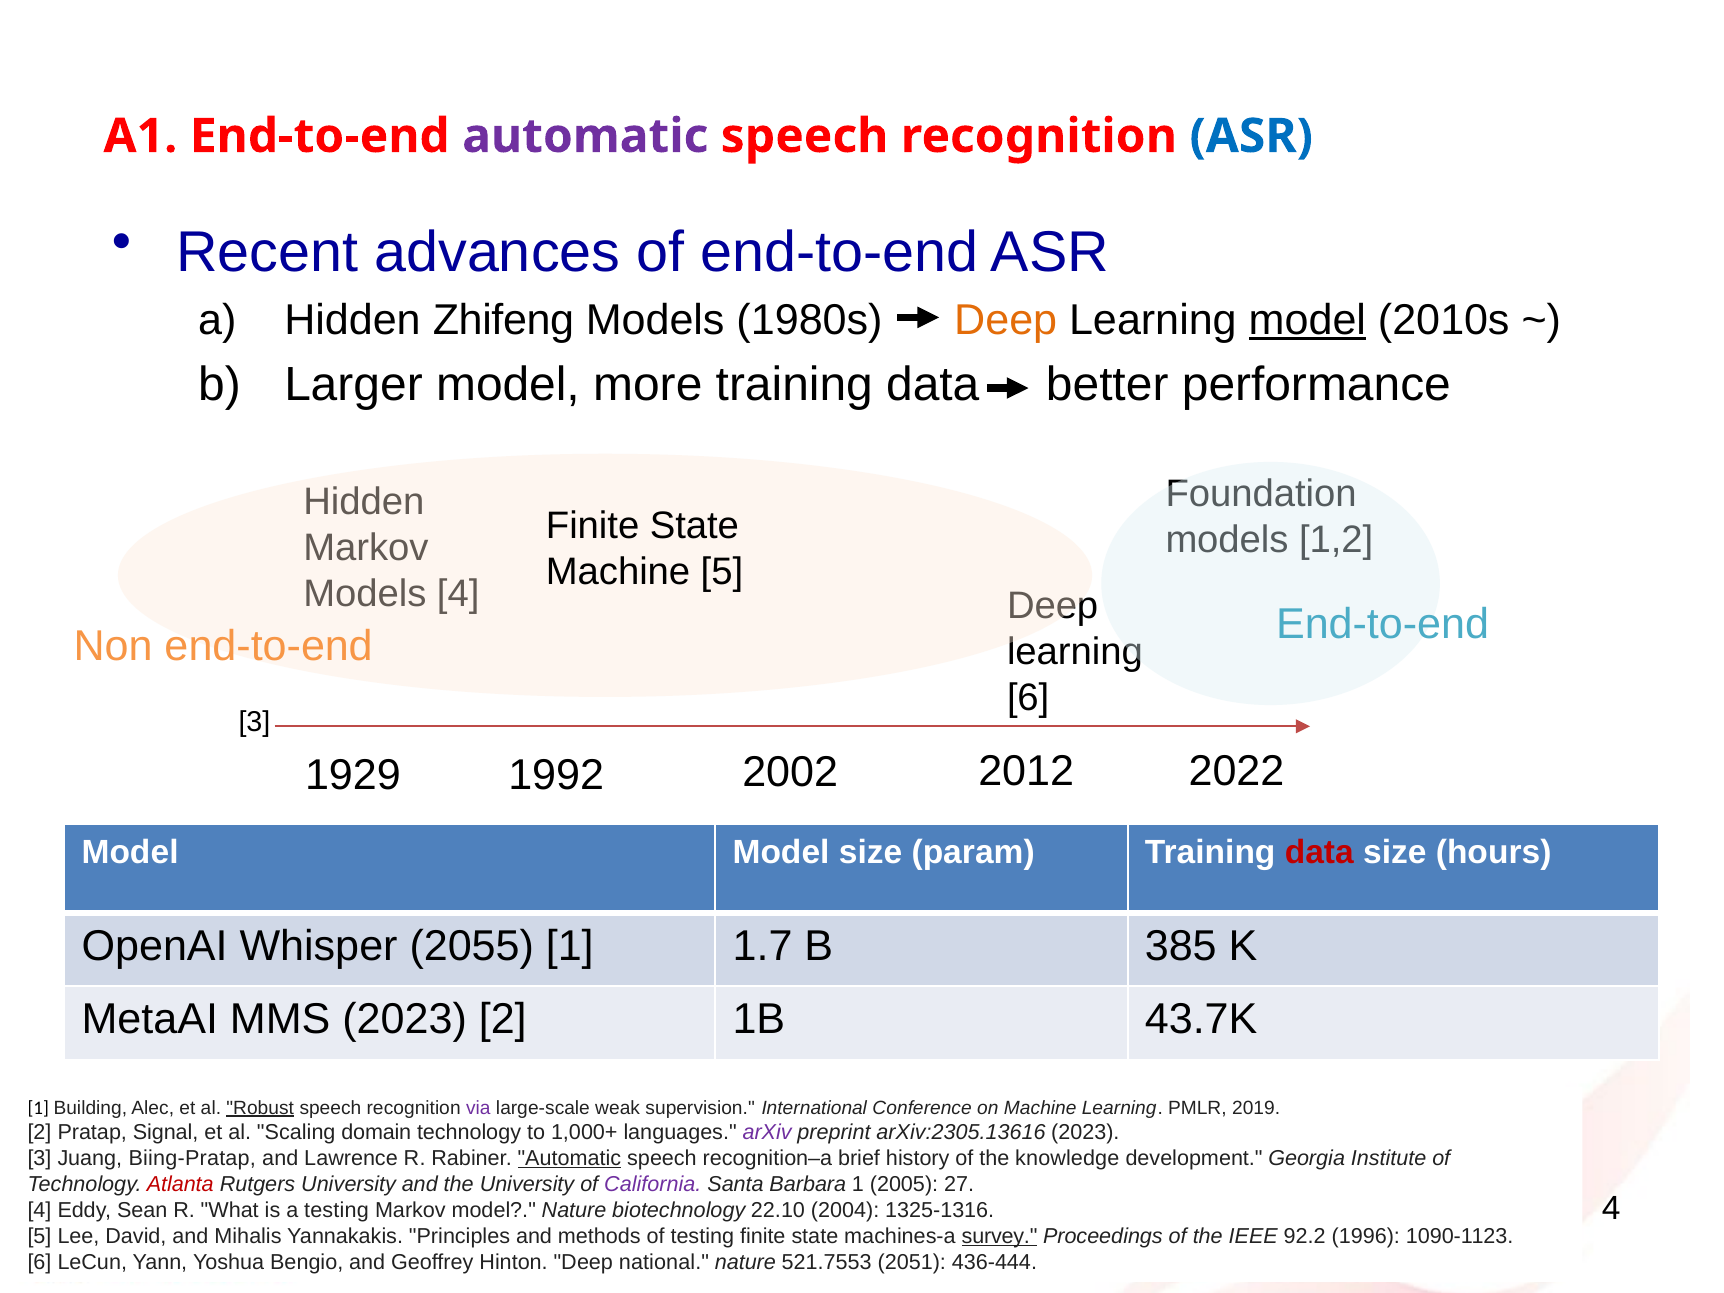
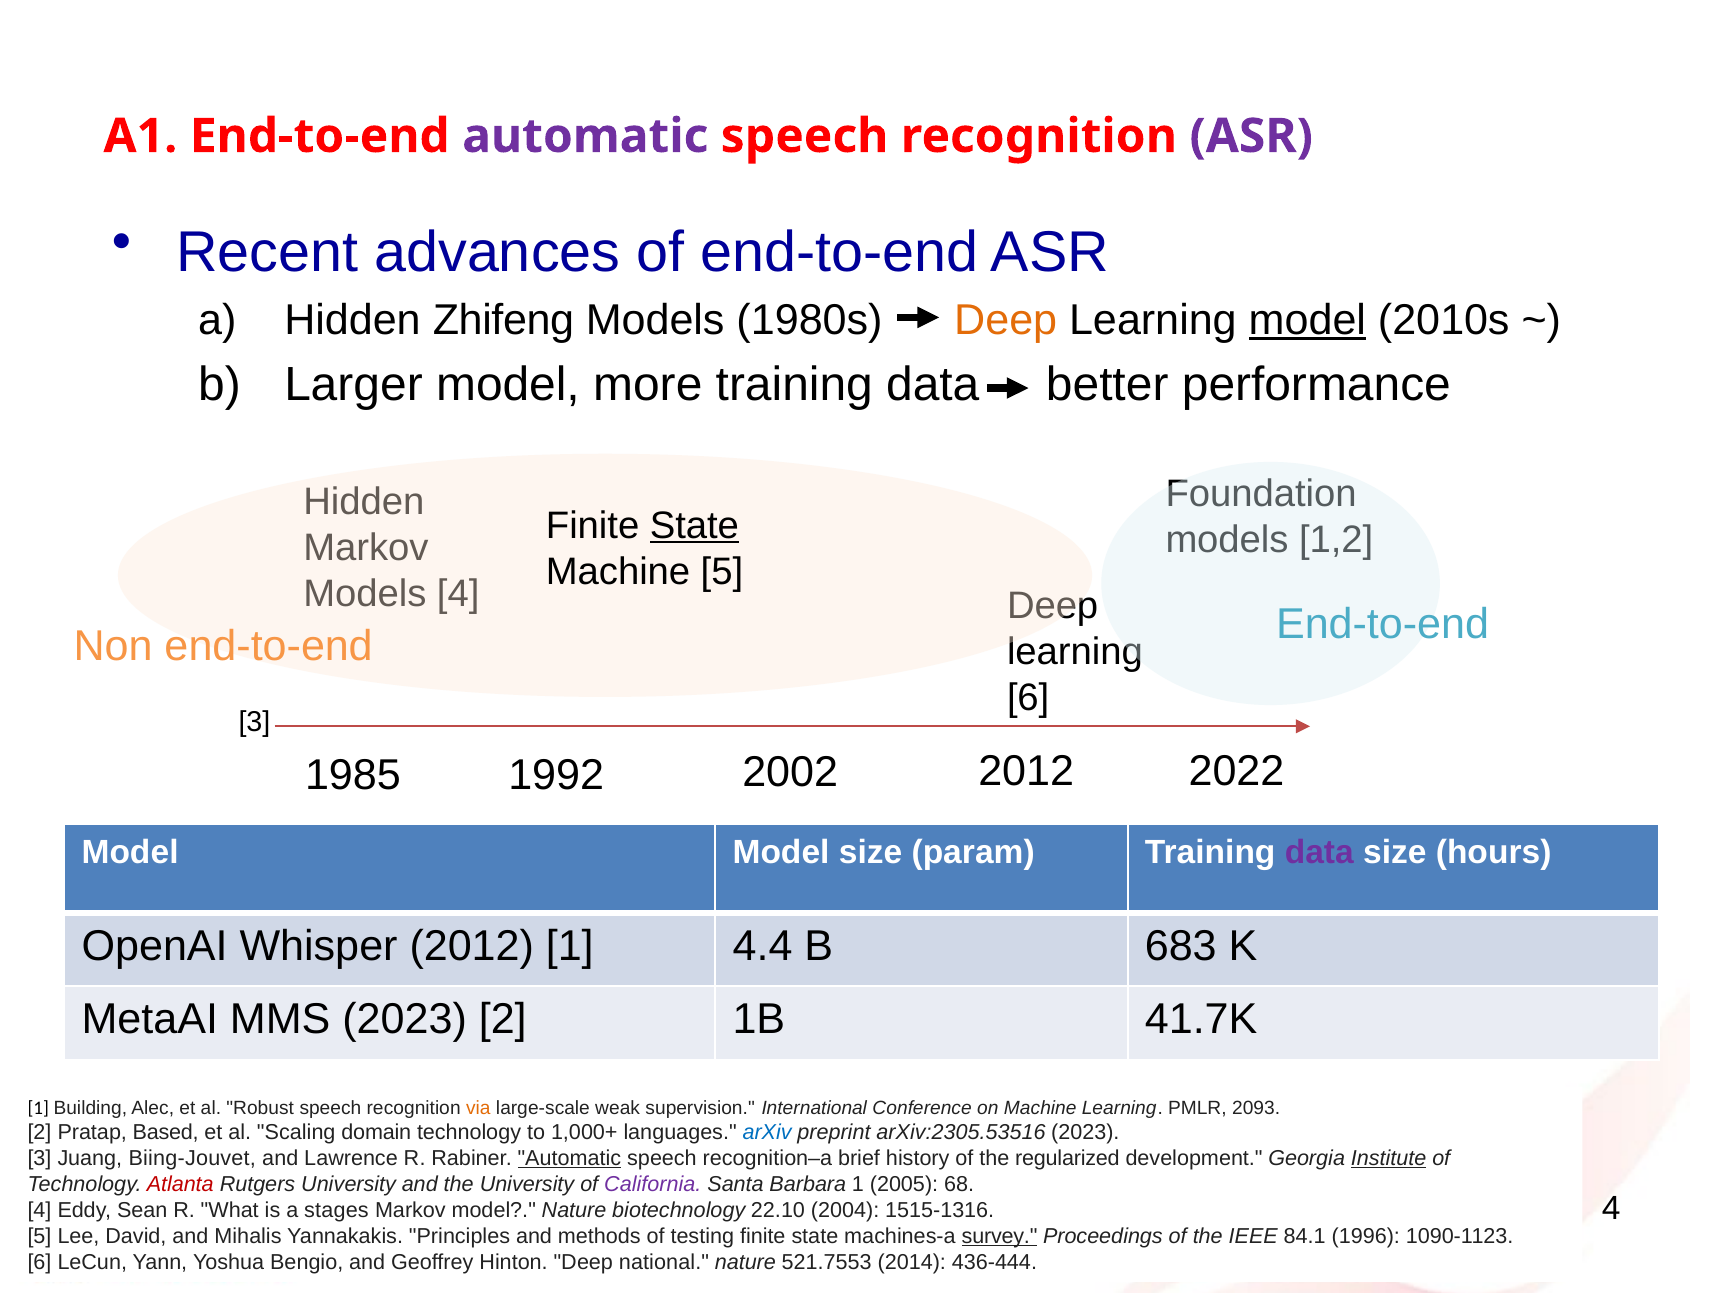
ASR at (1251, 136) colour: blue -> purple
State at (694, 526) underline: none -> present
1929: 1929 -> 1985
data at (1319, 852) colour: red -> purple
Whisper 2055: 2055 -> 2012
1.7: 1.7 -> 4.4
385: 385 -> 683
43.7K: 43.7K -> 41.7K
Robust underline: present -> none
via colour: purple -> orange
2019: 2019 -> 2093
Signal: Signal -> Based
arXiv colour: purple -> blue
arXiv:2305.13616: arXiv:2305.13616 -> arXiv:2305.53516
Biing-Pratap: Biing-Pratap -> Biing-Jouvet
knowledge: knowledge -> regularized
Institute underline: none -> present
27: 27 -> 68
a testing: testing -> stages
1325-1316: 1325-1316 -> 1515-1316
92.2: 92.2 -> 84.1
2051: 2051 -> 2014
